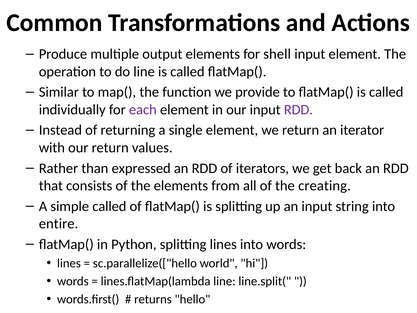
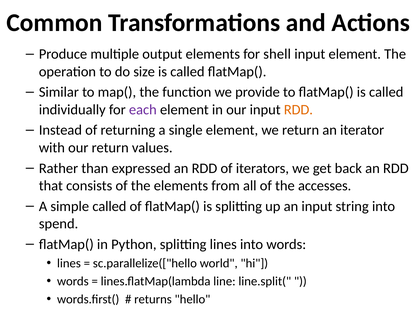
do line: line -> size
RDD at (298, 109) colour: purple -> orange
creating: creating -> accesses
entire: entire -> spend
